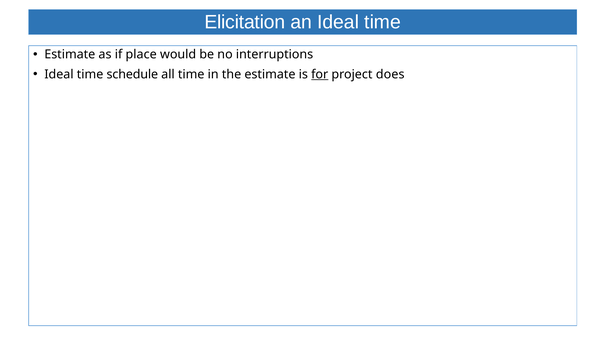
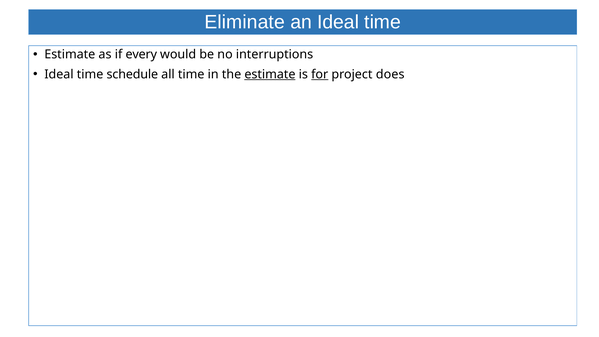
Elicitation: Elicitation -> Eliminate
place: place -> every
estimate at (270, 74) underline: none -> present
